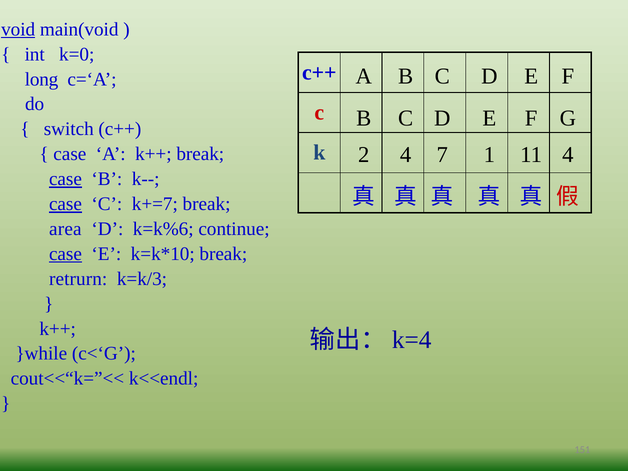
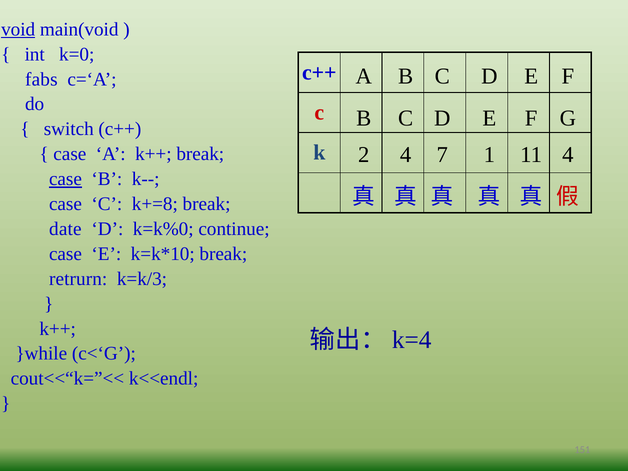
long: long -> fabs
case at (65, 204) underline: present -> none
k+=7: k+=7 -> k+=8
area: area -> date
k=k%6: k=k%6 -> k=k%0
case at (65, 254) underline: present -> none
